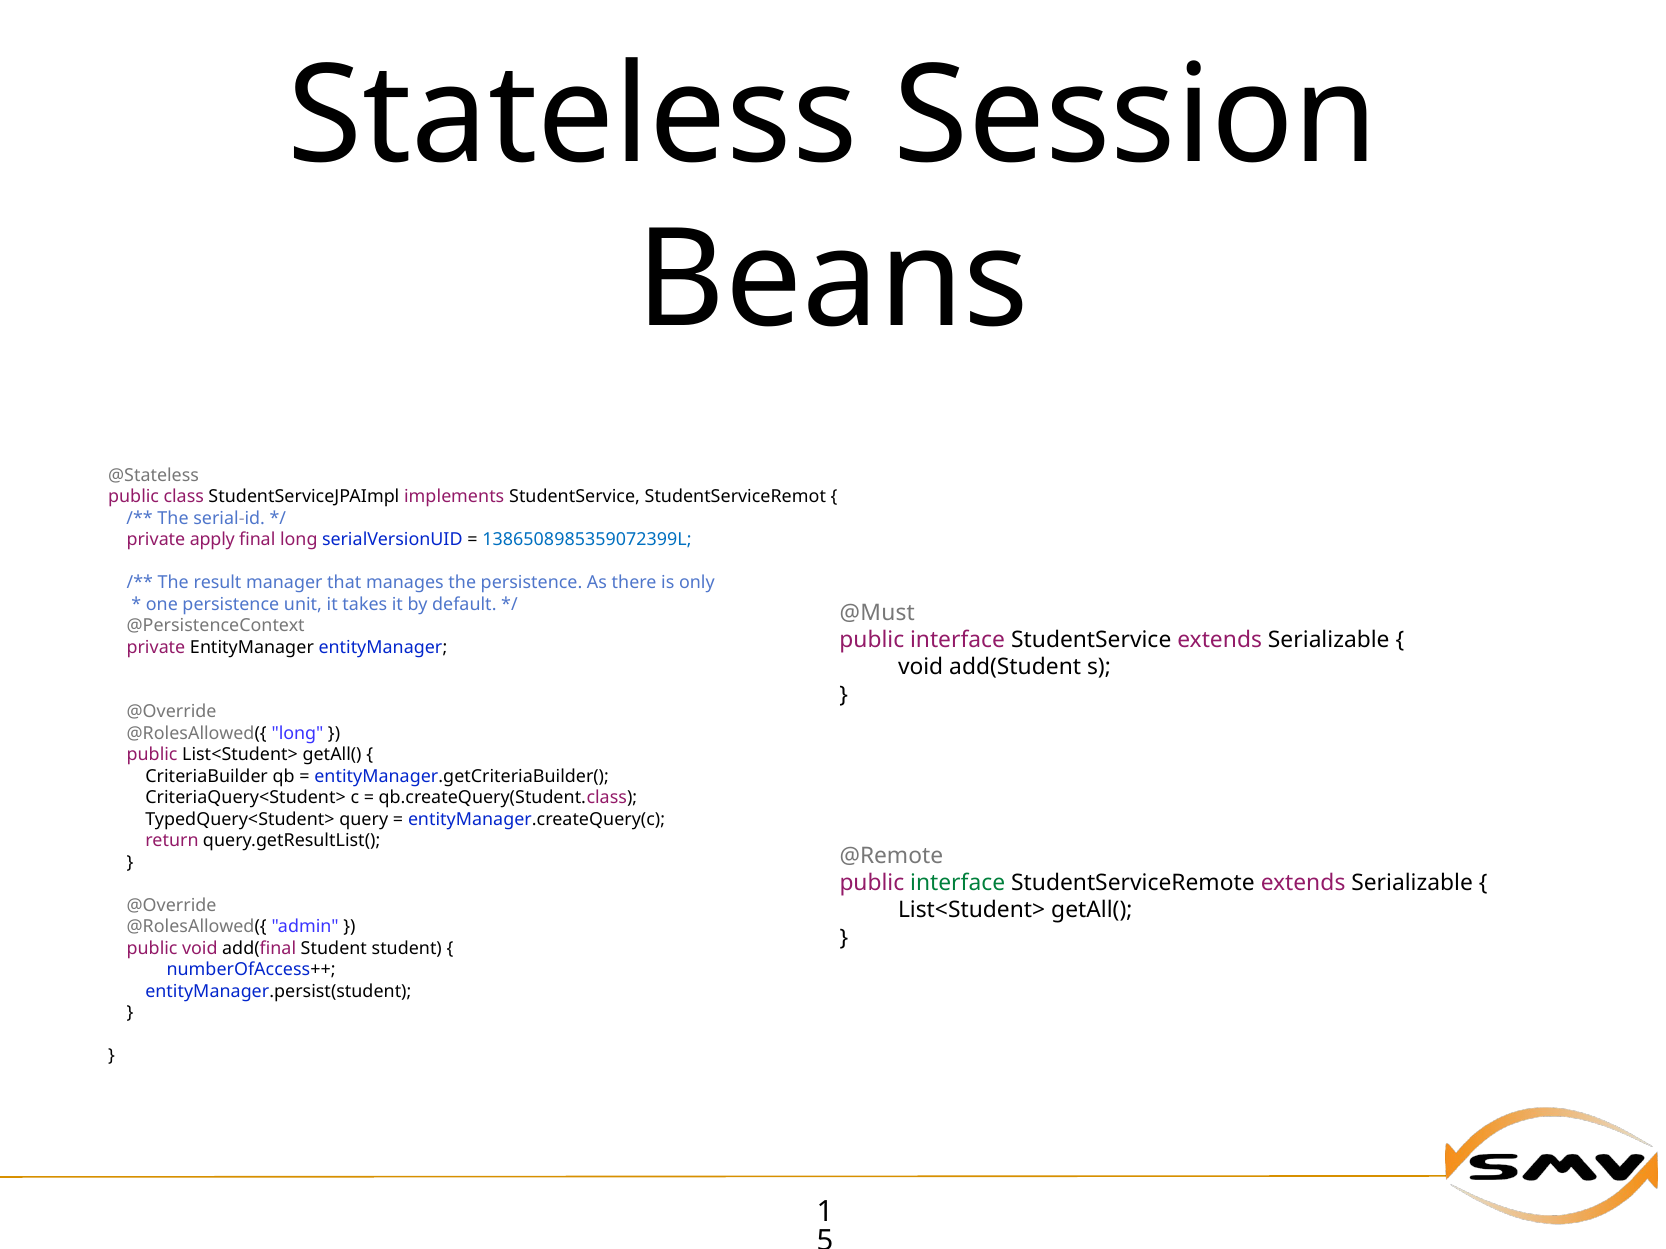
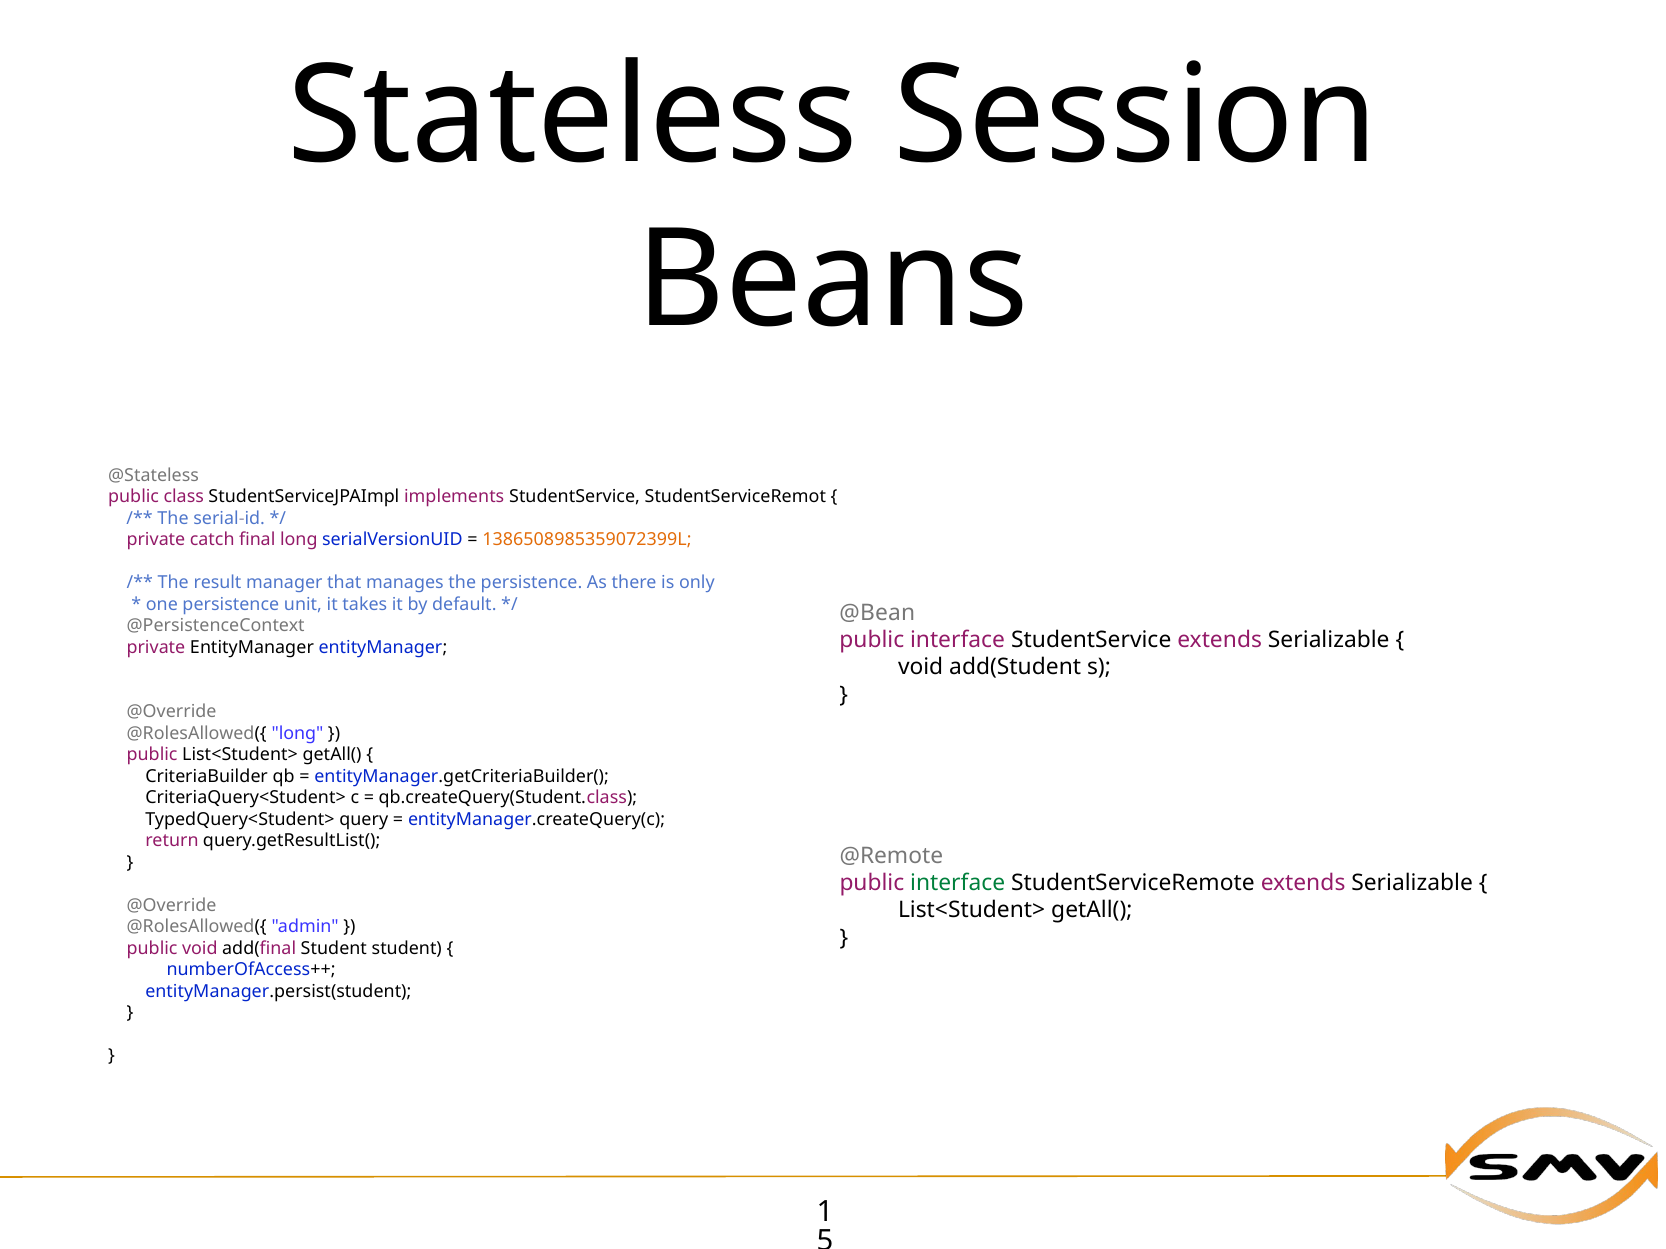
apply: apply -> catch
1386508985359072399L colour: blue -> orange
@Must: @Must -> @Bean
